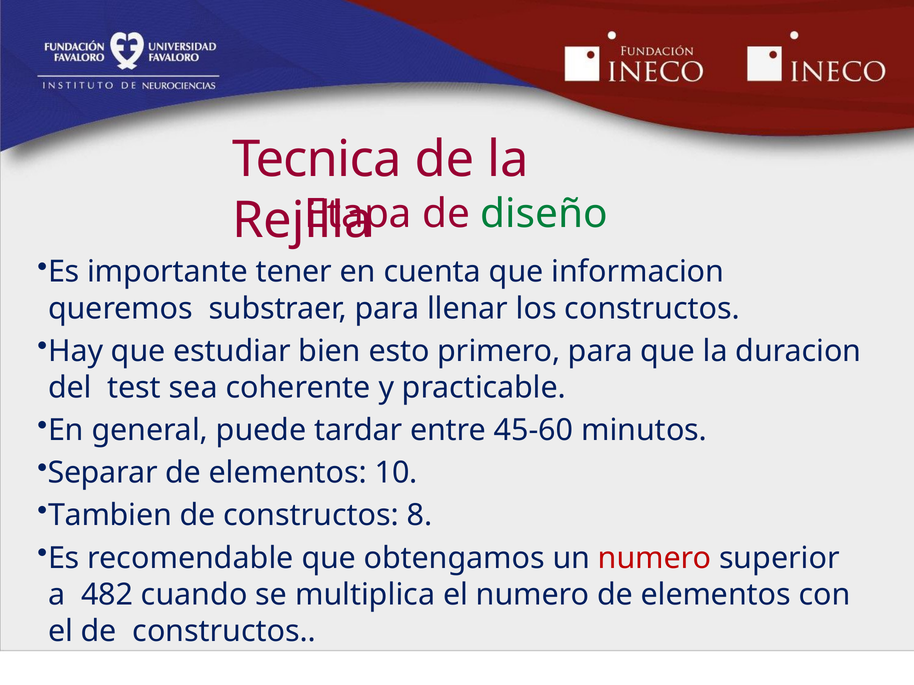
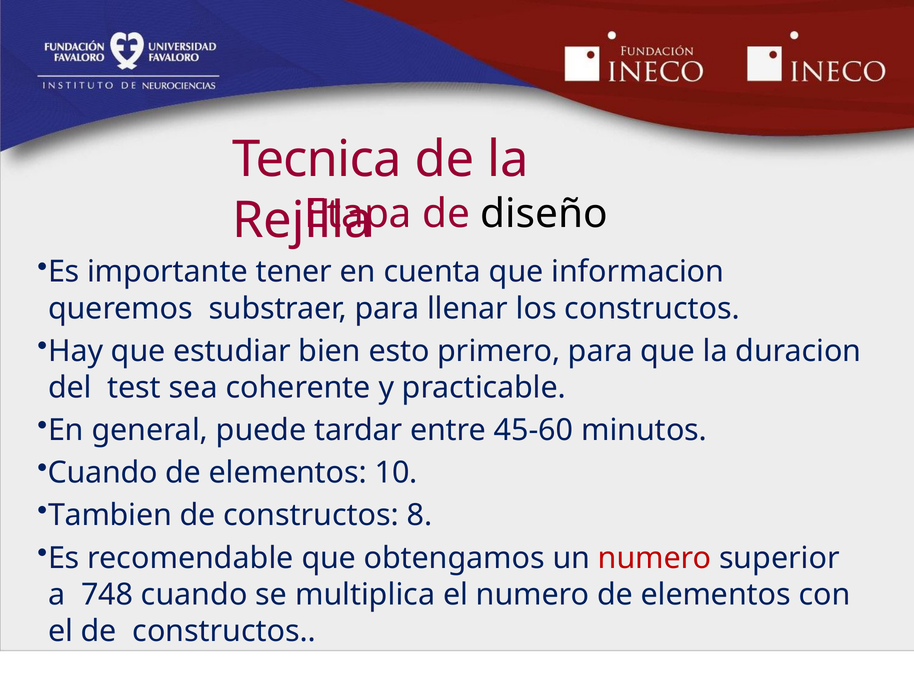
diseño colour: green -> black
Separar at (103, 473): Separar -> Cuando
482: 482 -> 748
